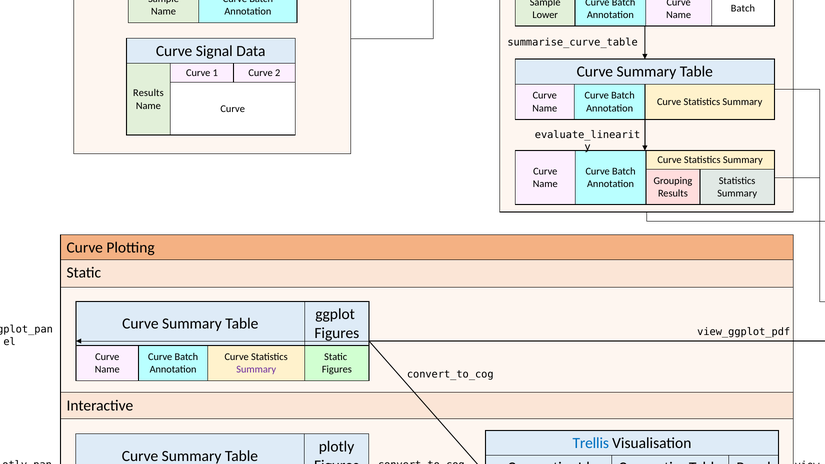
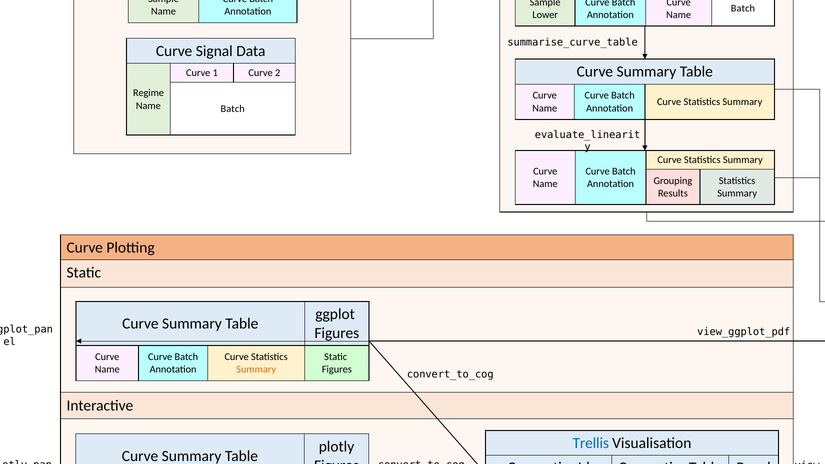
Results at (148, 93): Results -> Regime
Curve at (233, 109): Curve -> Batch
Summary at (256, 369) colour: purple -> orange
